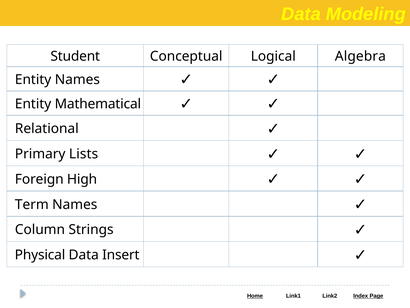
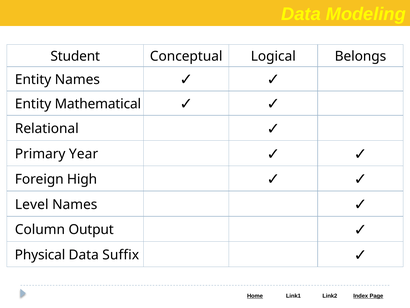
Algebra: Algebra -> Belongs
Lists: Lists -> Year
Term: Term -> Level
Strings: Strings -> Output
Insert: Insert -> Suffix
